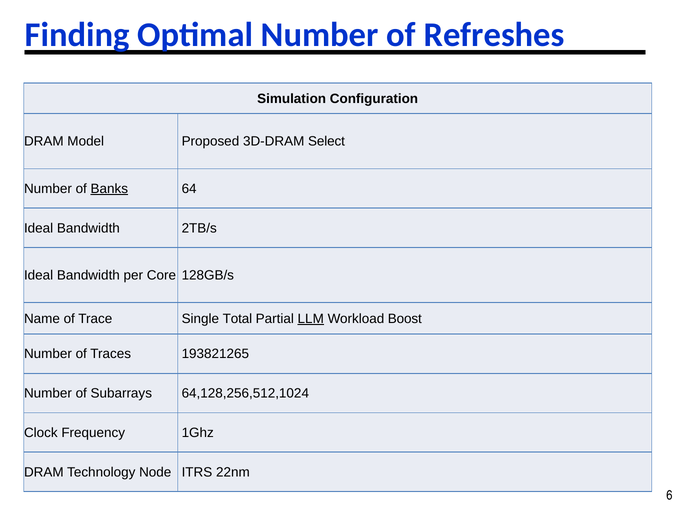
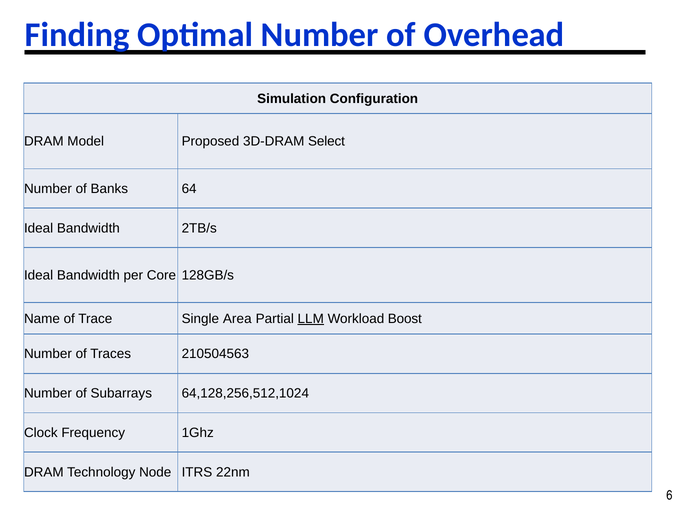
Refreshes: Refreshes -> Overhead
Banks underline: present -> none
Total: Total -> Area
193821265: 193821265 -> 210504563
